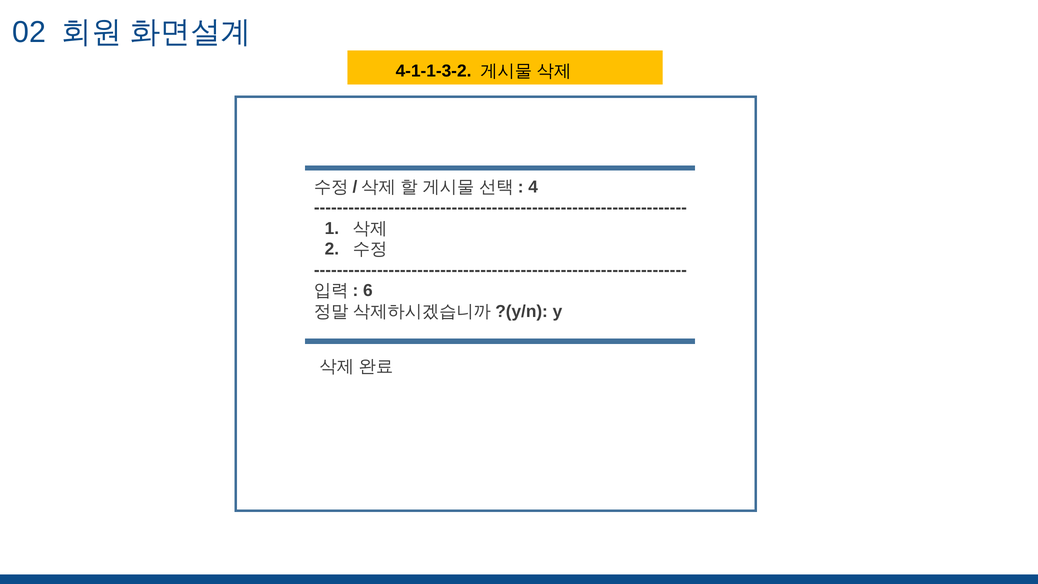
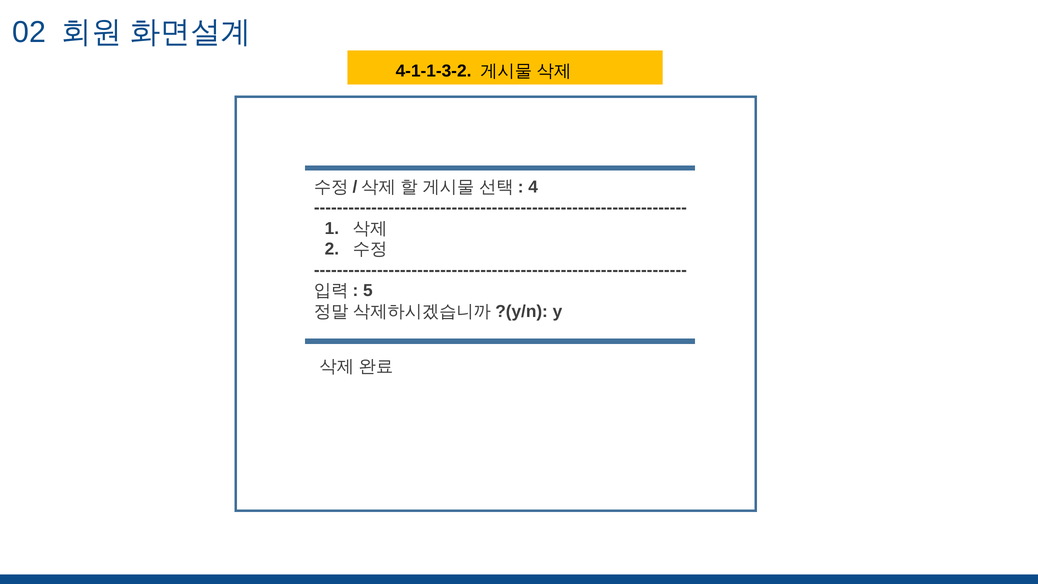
6: 6 -> 5
